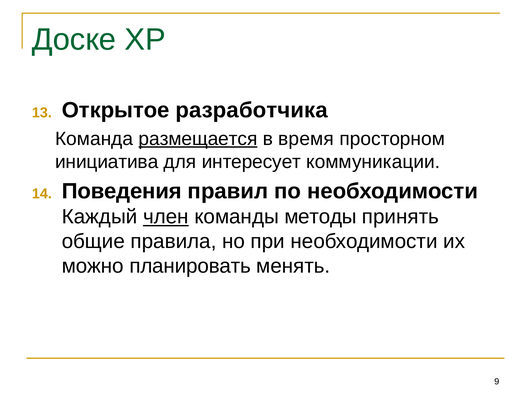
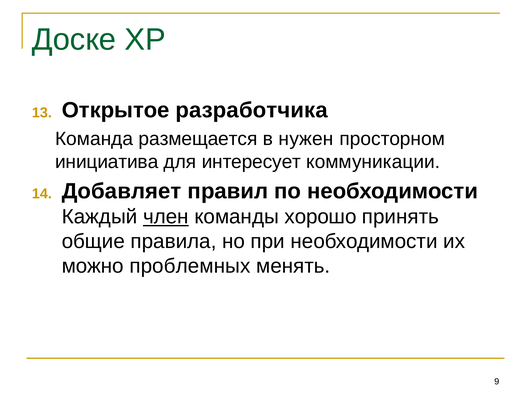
размещается underline: present -> none
время: время -> нужен
Поведения: Поведения -> Добавляет
методы: методы -> хорошо
планировать: планировать -> проблемных
